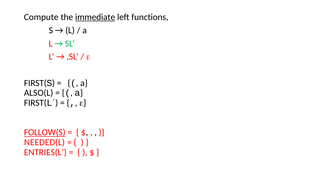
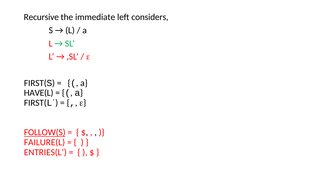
Compute: Compute -> Recursive
immediate underline: present -> none
functions: functions -> considers
ALSO(L: ALSO(L -> HAVE(L
NEEDED(L: NEEDED(L -> FAILURE(L
